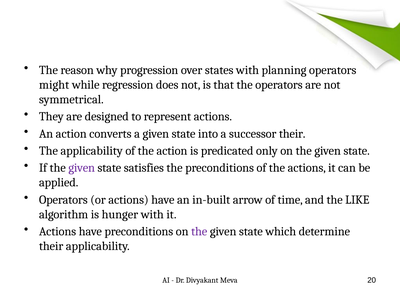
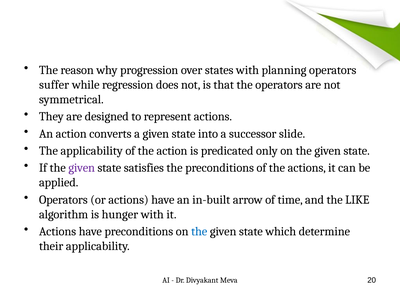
might: might -> suffer
successor their: their -> slide
the at (199, 231) colour: purple -> blue
